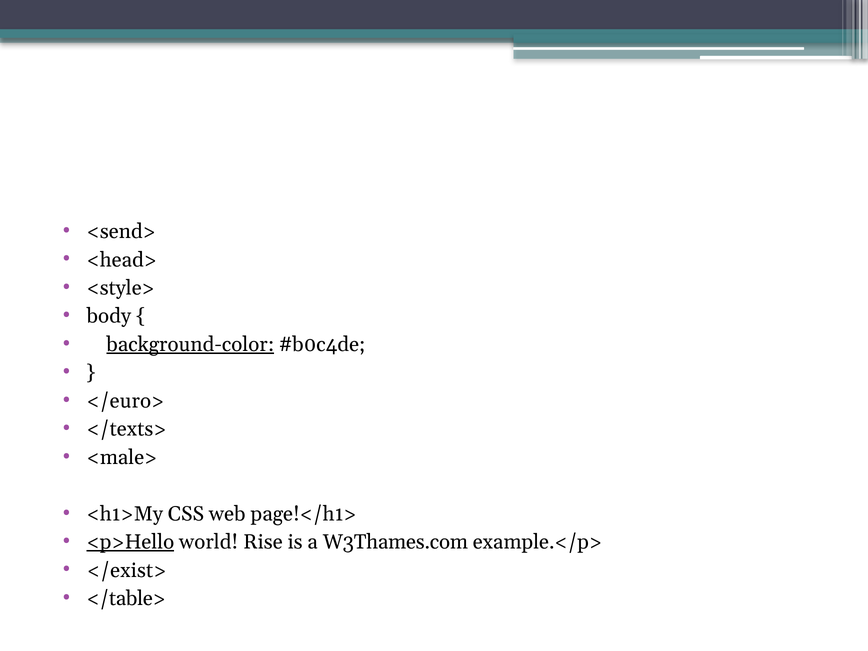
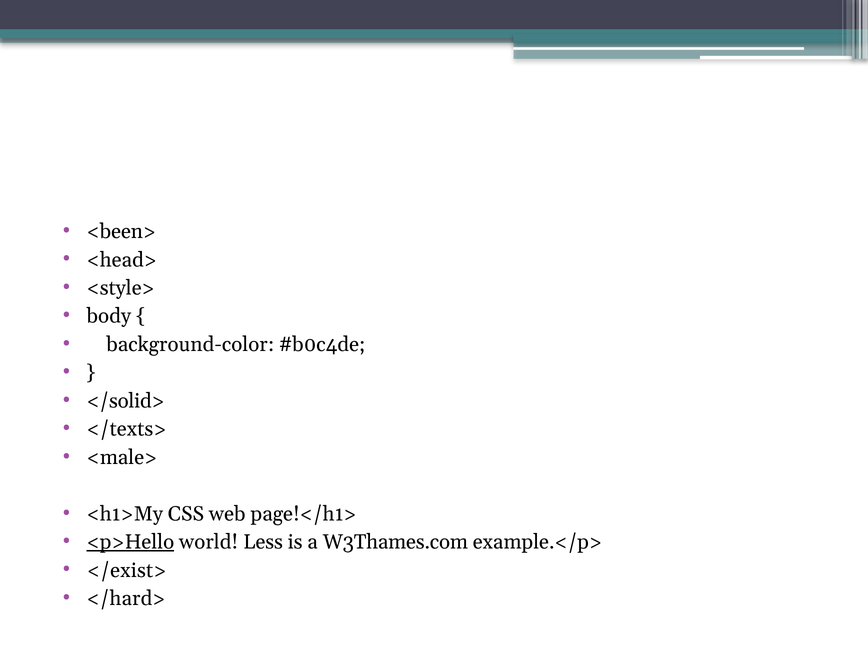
<send>: <send> -> <been>
background-color underline: present -> none
</euro>: </euro> -> </solid>
Rise: Rise -> Less
</table>: </table> -> </hard>
